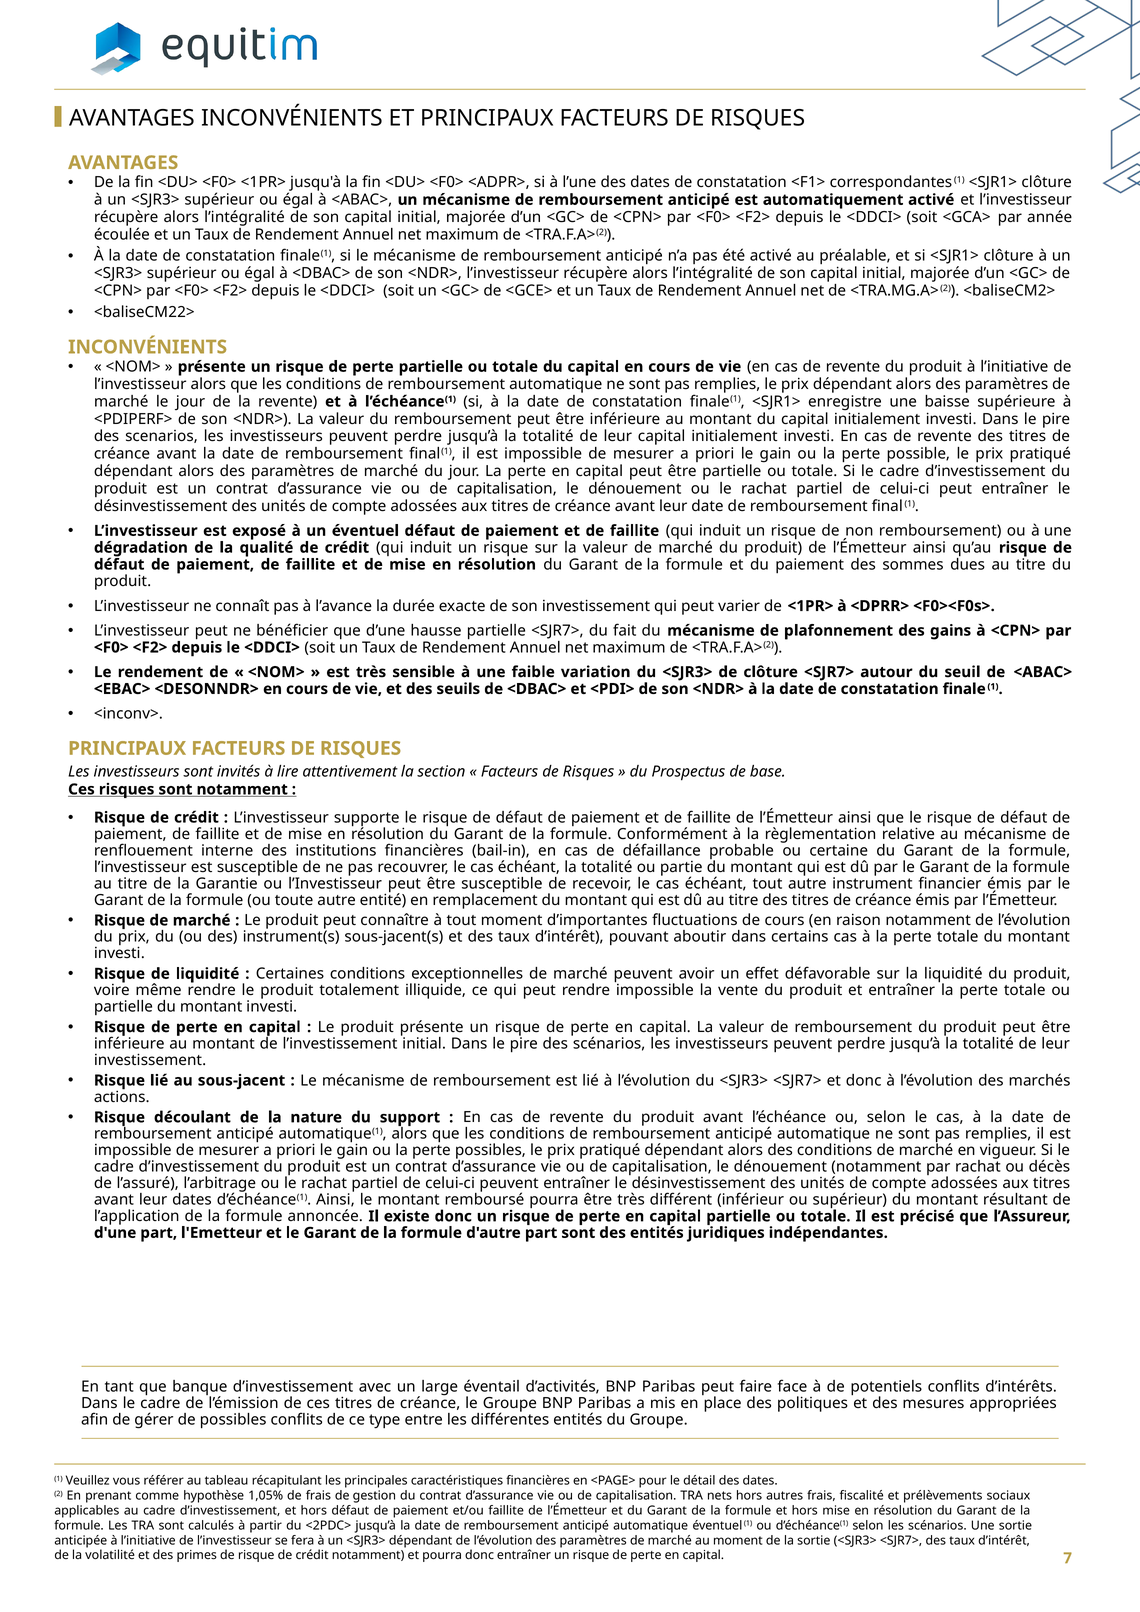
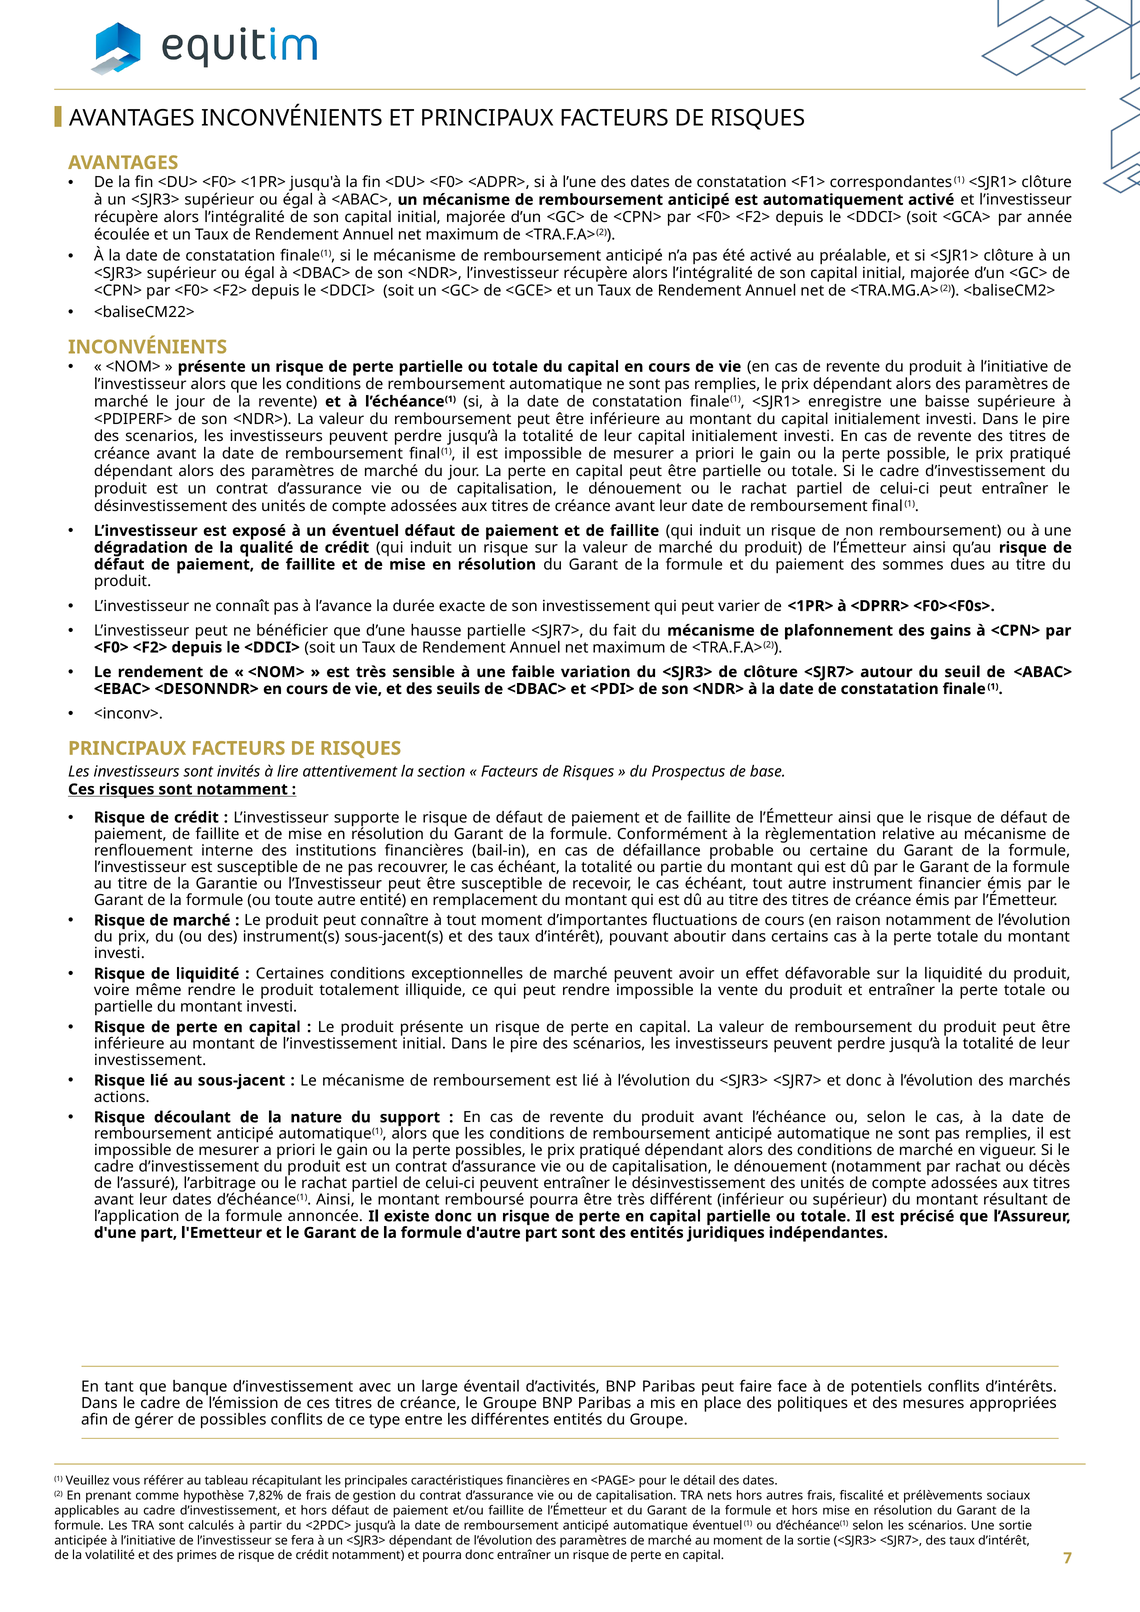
1,05%: 1,05% -> 7,82%
